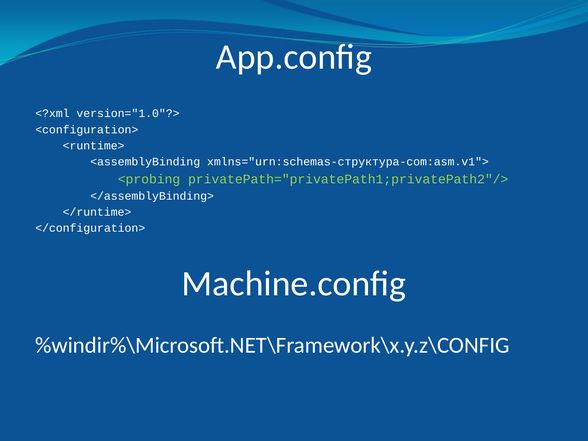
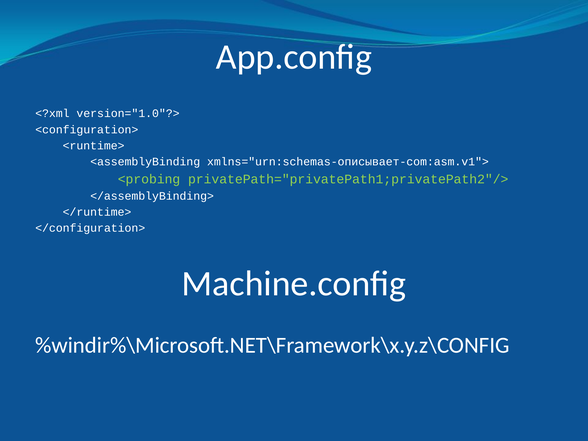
xmlns="urn:schemas-структура-com:asm.v1">: xmlns="urn:schemas-структура-com:asm.v1"> -> xmlns="urn:schemas-описывает-com:asm.v1">
